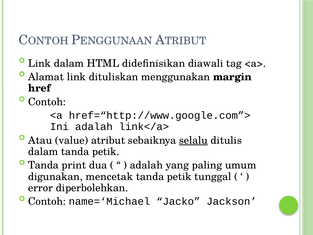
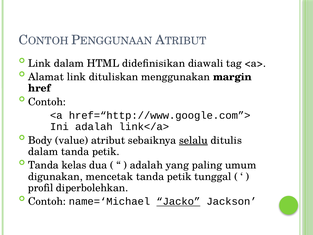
Atau: Atau -> Body
print: print -> kelas
error: error -> profil
Jacko underline: none -> present
